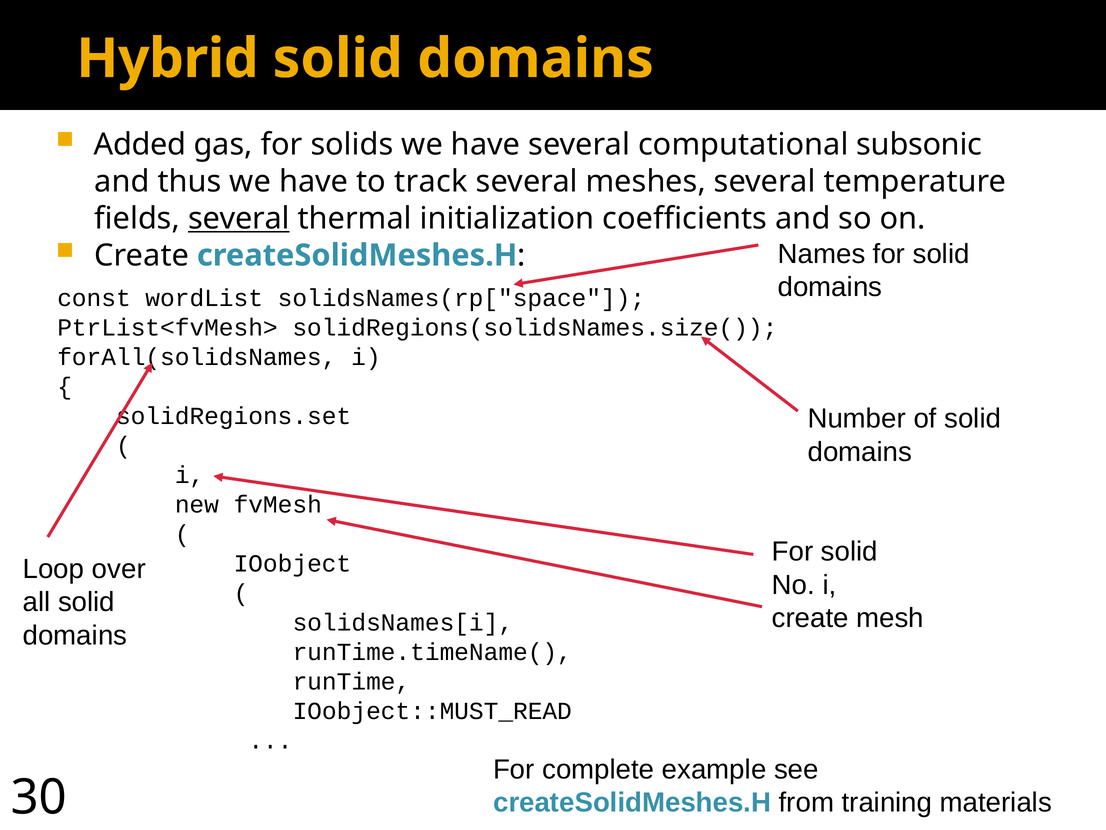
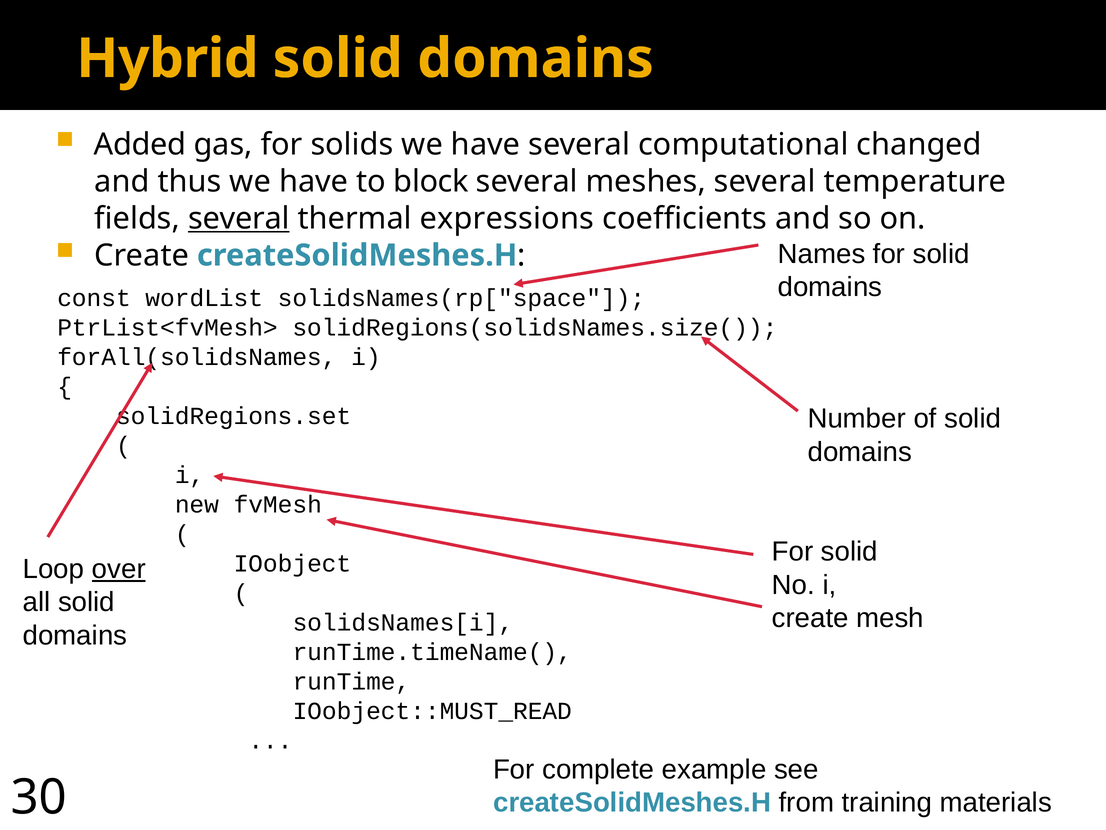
subsonic: subsonic -> changed
track: track -> block
initialization: initialization -> expressions
over underline: none -> present
